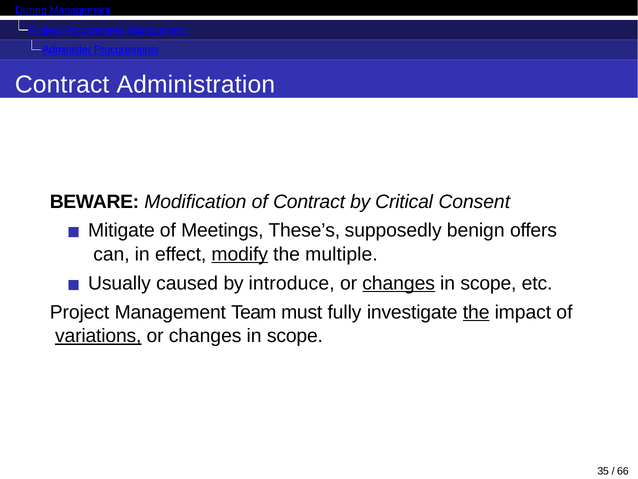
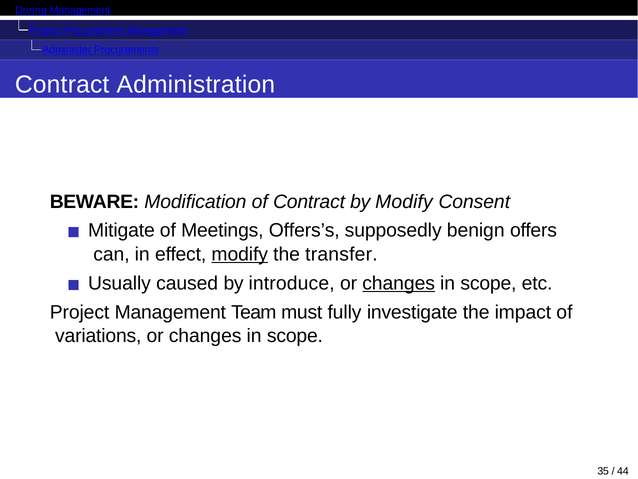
by Critical: Critical -> Modify
These’s: These’s -> Offers’s
multiple: multiple -> transfer
the at (476, 312) underline: present -> none
variations underline: present -> none
66: 66 -> 44
